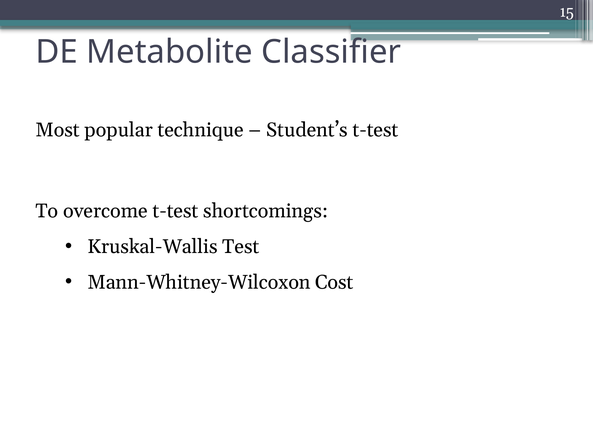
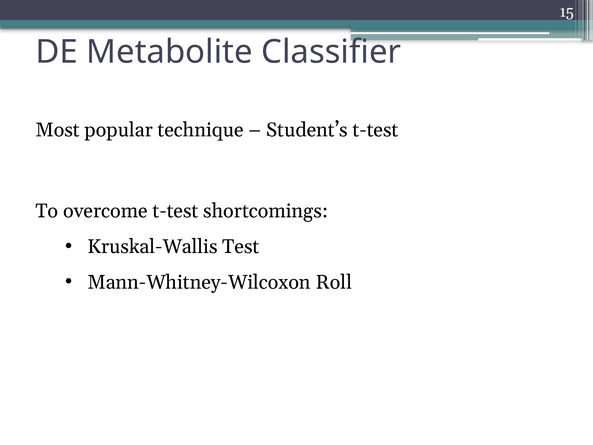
Cost: Cost -> Roll
